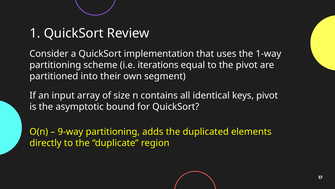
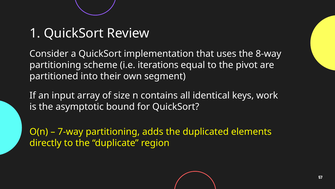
1-way: 1-way -> 8-way
keys pivot: pivot -> work
9-way: 9-way -> 7-way
